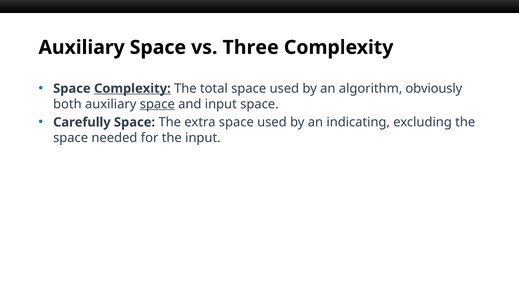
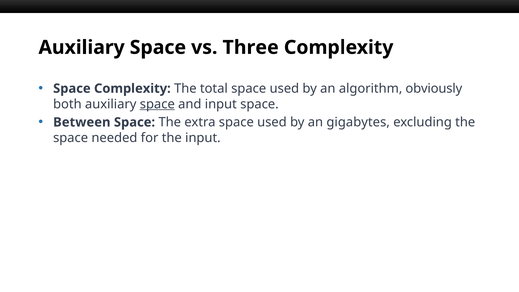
Complexity at (132, 88) underline: present -> none
Carefully: Carefully -> Between
indicating: indicating -> gigabytes
